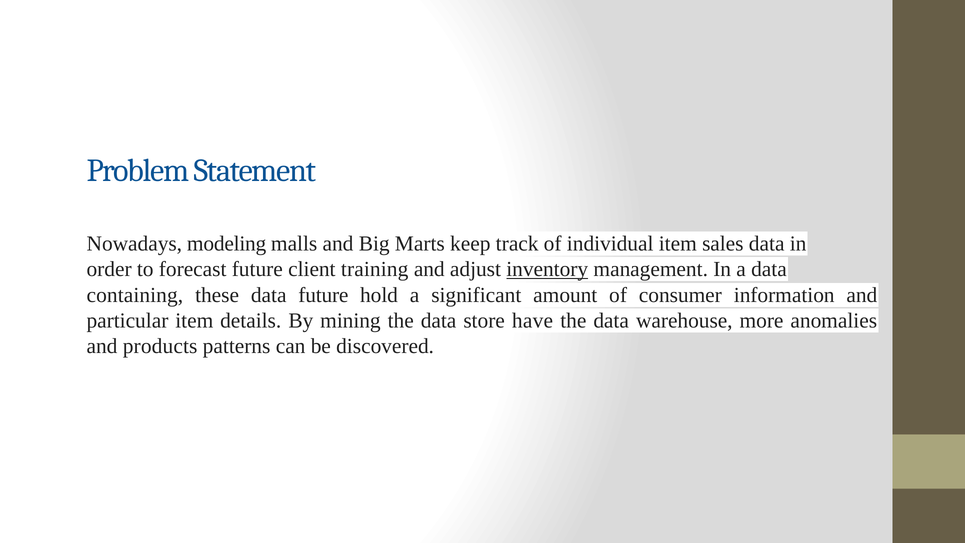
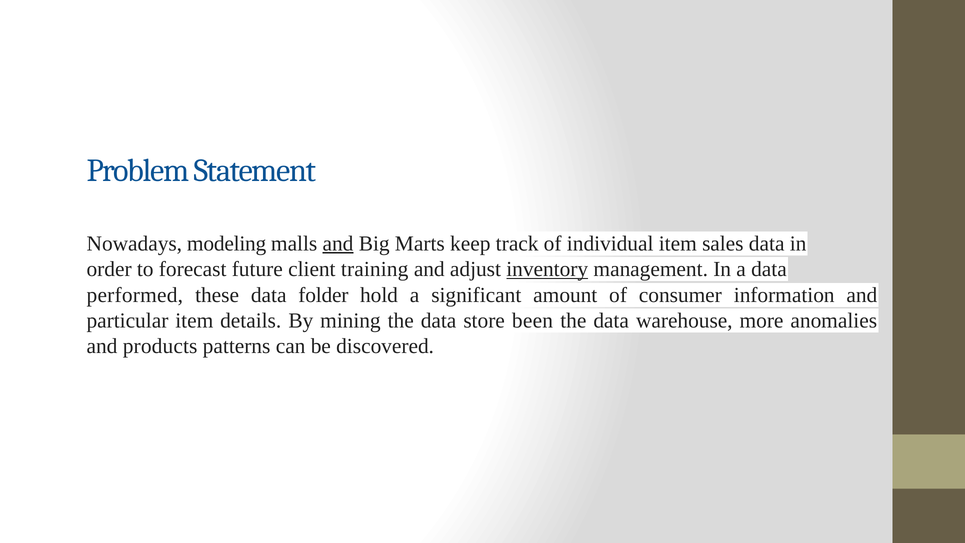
and at (338, 243) underline: none -> present
containing: containing -> performed
data future: future -> folder
have: have -> been
